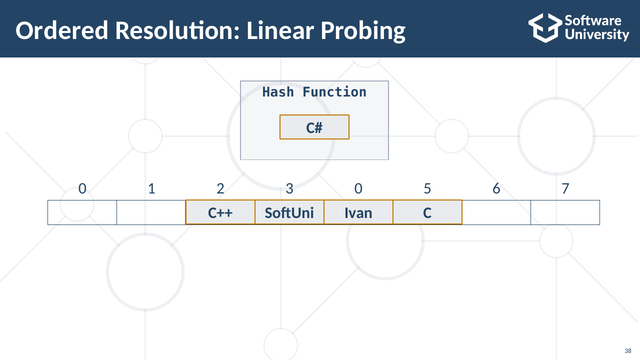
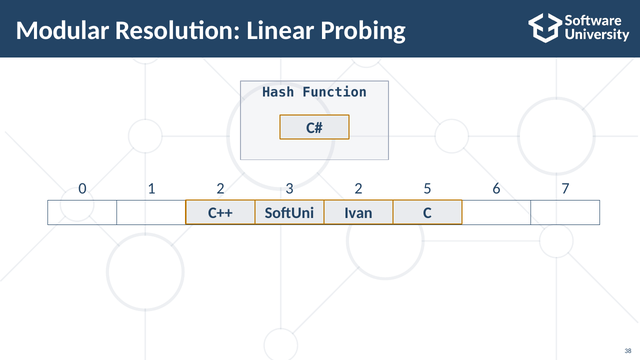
Ordered: Ordered -> Modular
3 0: 0 -> 2
